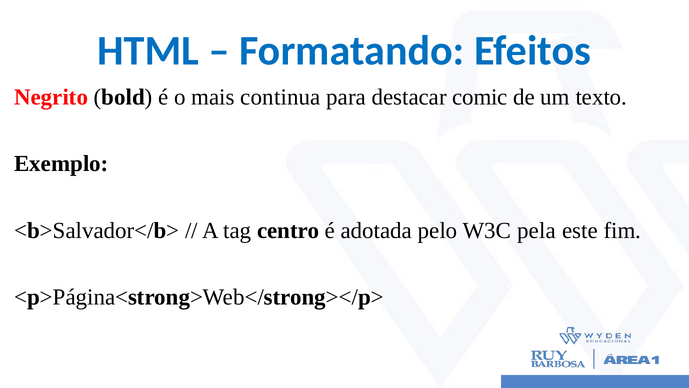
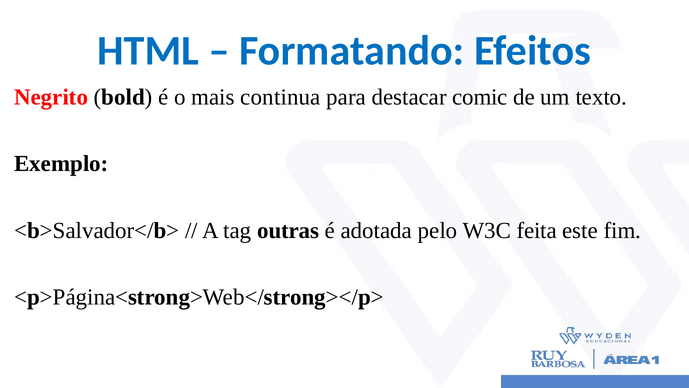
centro: centro -> outras
pela: pela -> feita
